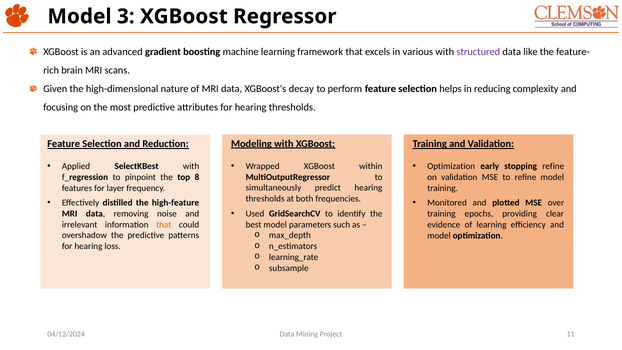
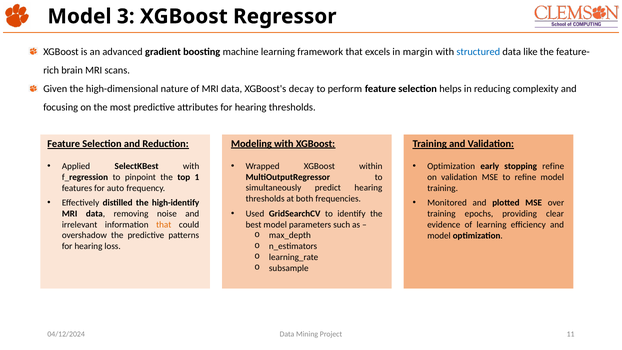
various: various -> margin
structured colour: purple -> blue
8: 8 -> 1
layer: layer -> auto
high-feature: high-feature -> high-identify
